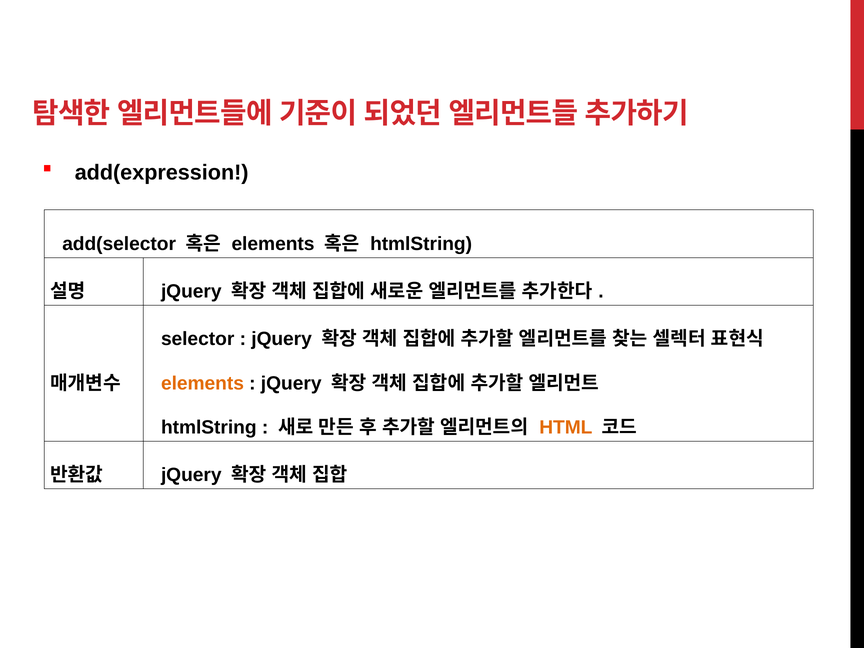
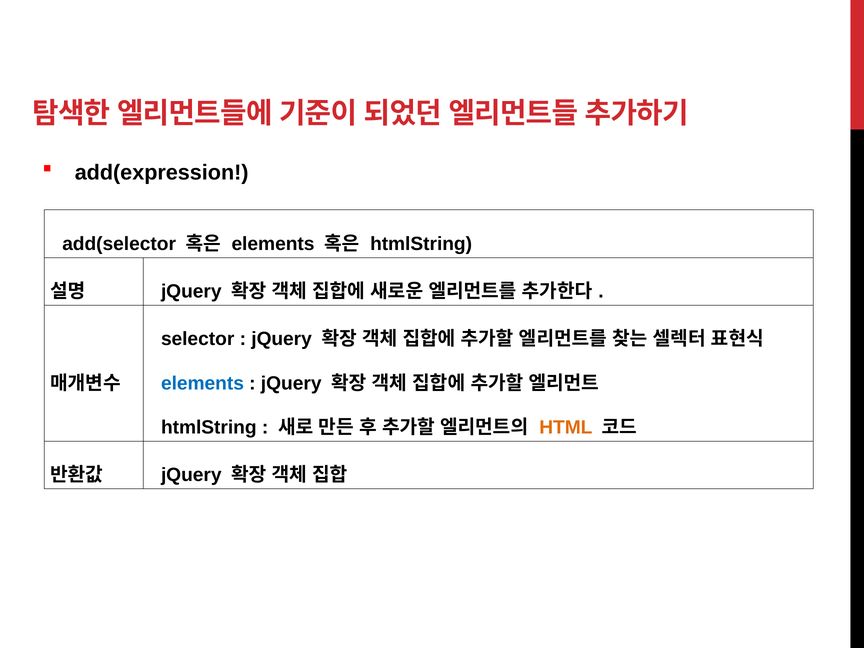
elements at (202, 383) colour: orange -> blue
